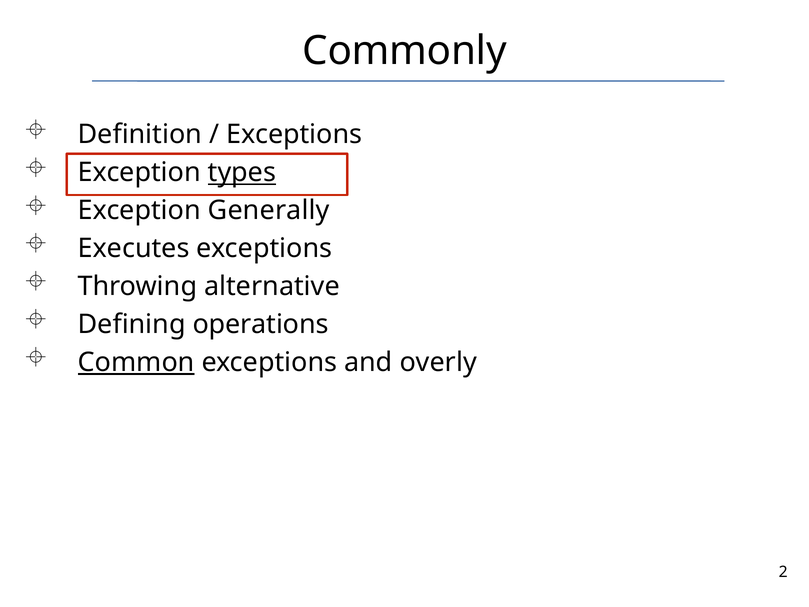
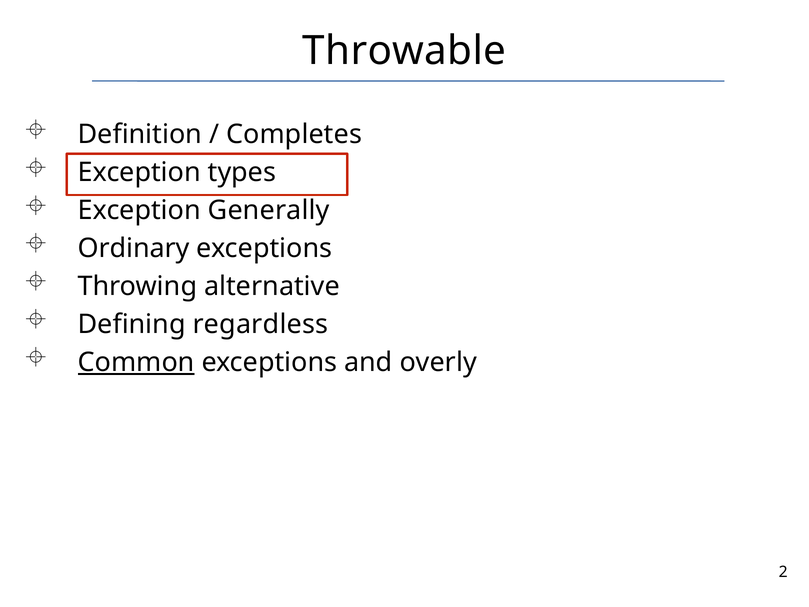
Commonly: Commonly -> Throwable
Exceptions at (294, 134): Exceptions -> Completes
types underline: present -> none
Executes: Executes -> Ordinary
operations: operations -> regardless
